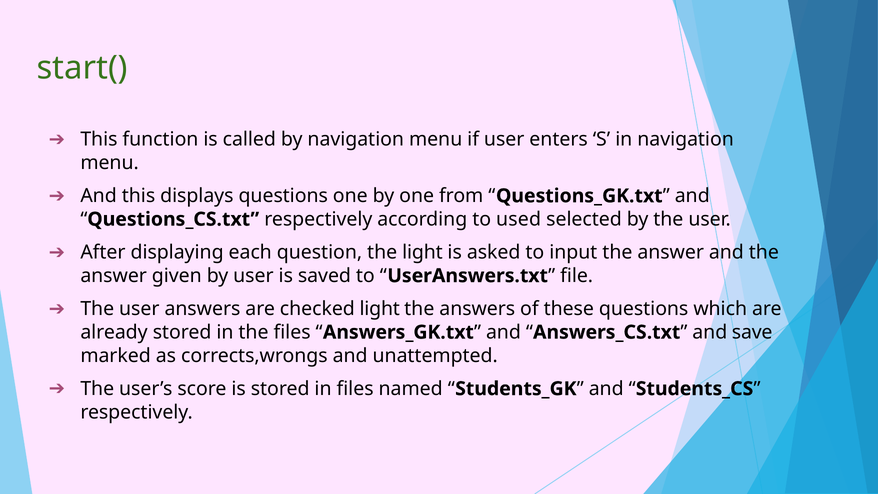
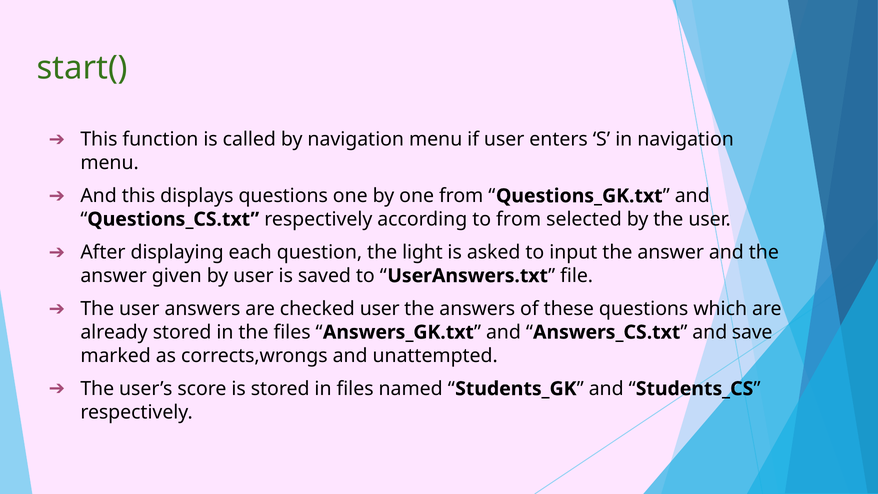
to used: used -> from
checked light: light -> user
